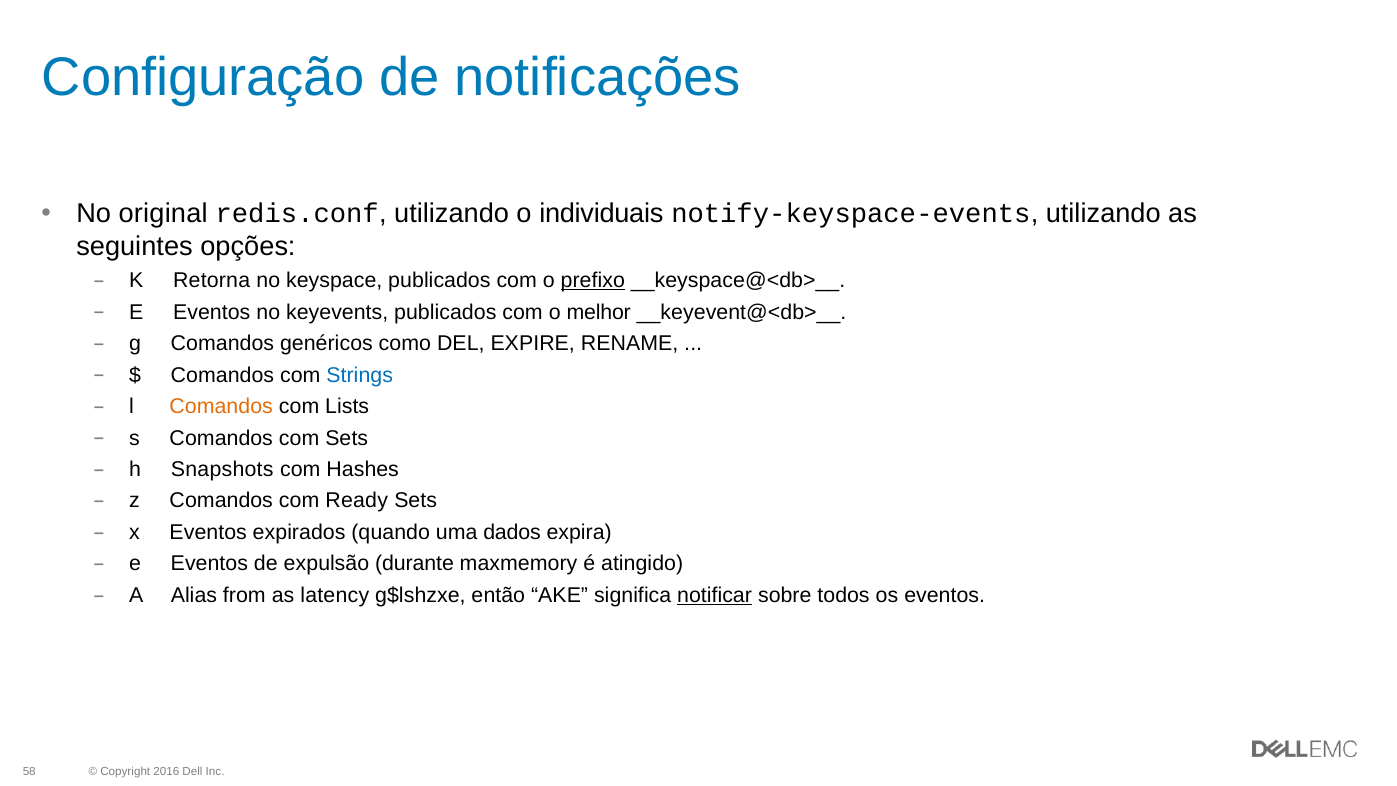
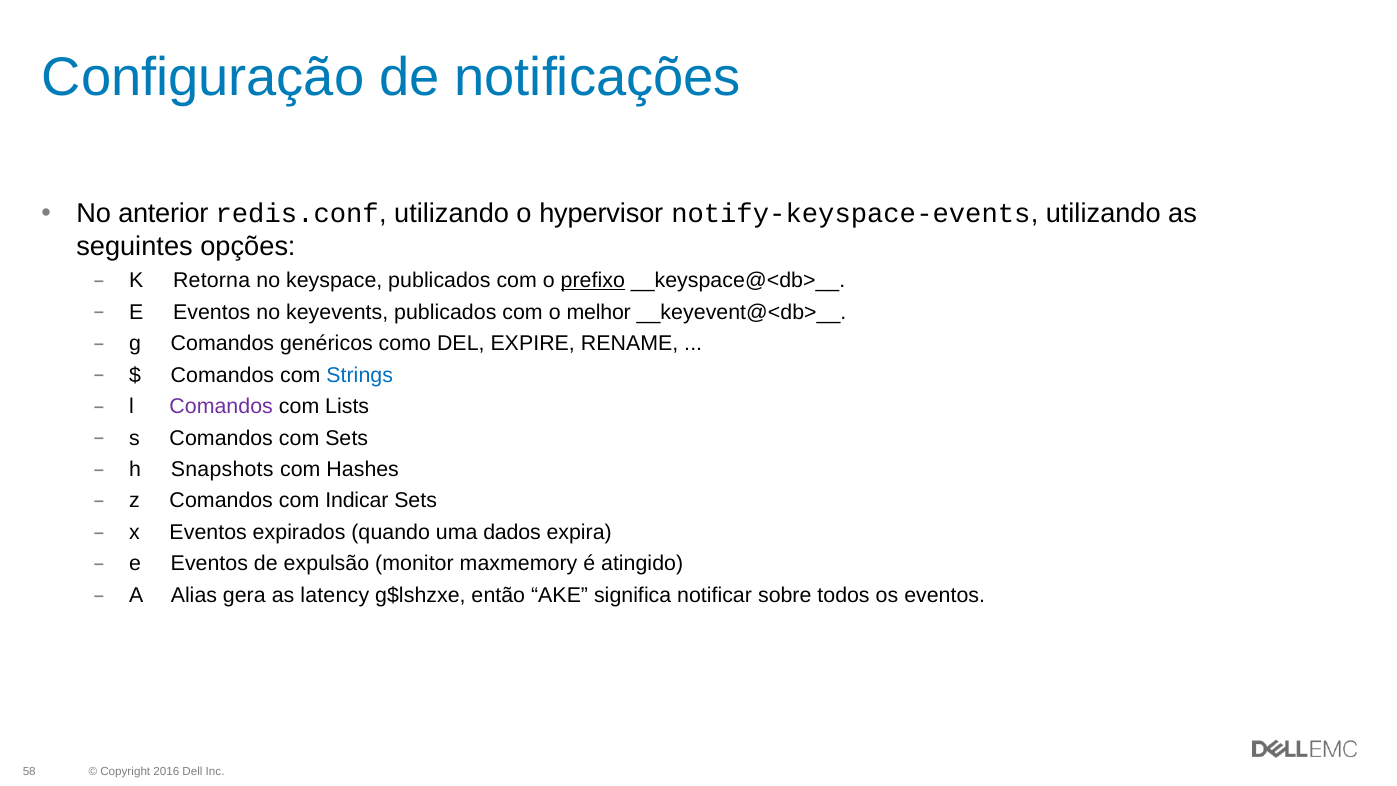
original: original -> anterior
individuais: individuais -> hypervisor
Comandos at (221, 406) colour: orange -> purple
Ready: Ready -> Indicar
durante: durante -> monitor
from: from -> gera
notificar underline: present -> none
